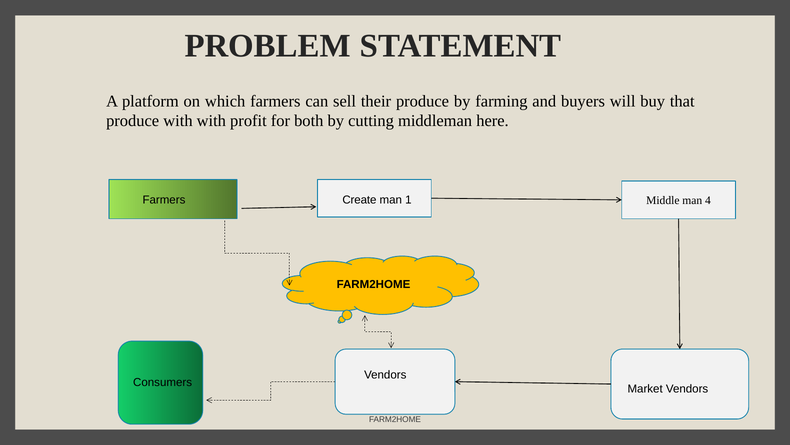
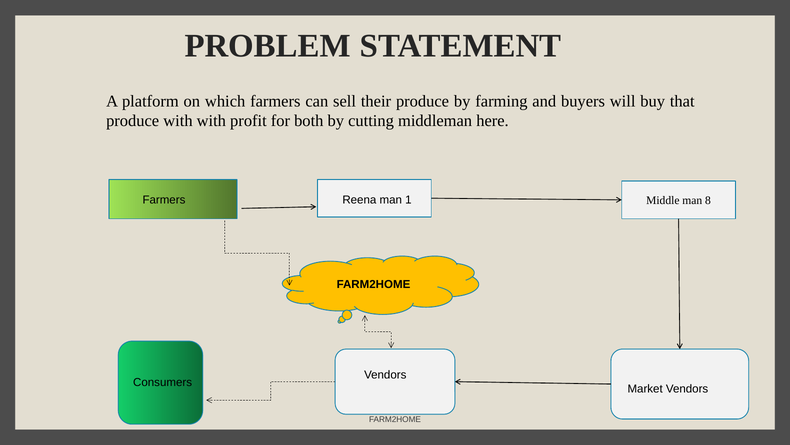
Create: Create -> Reena
4: 4 -> 8
